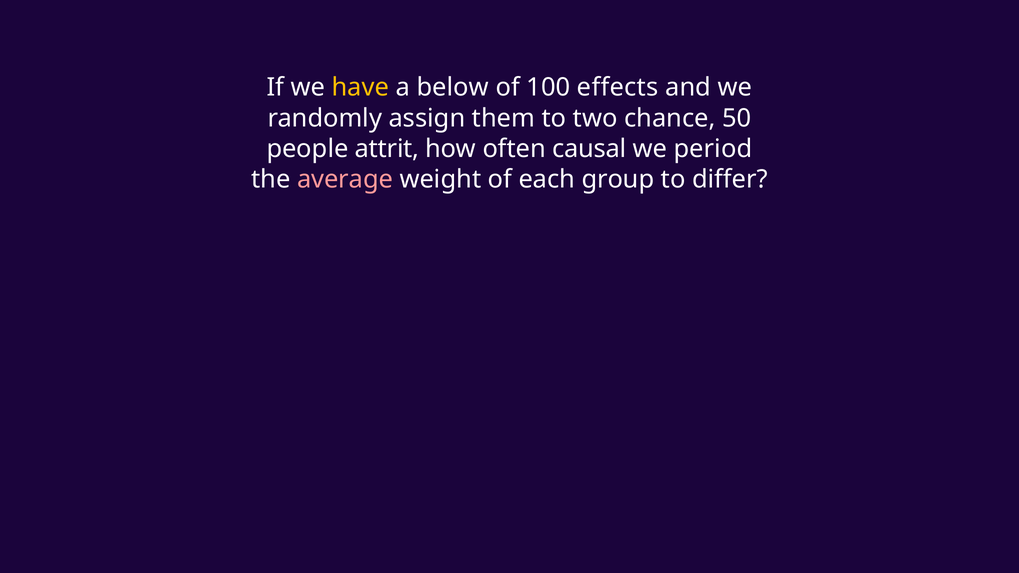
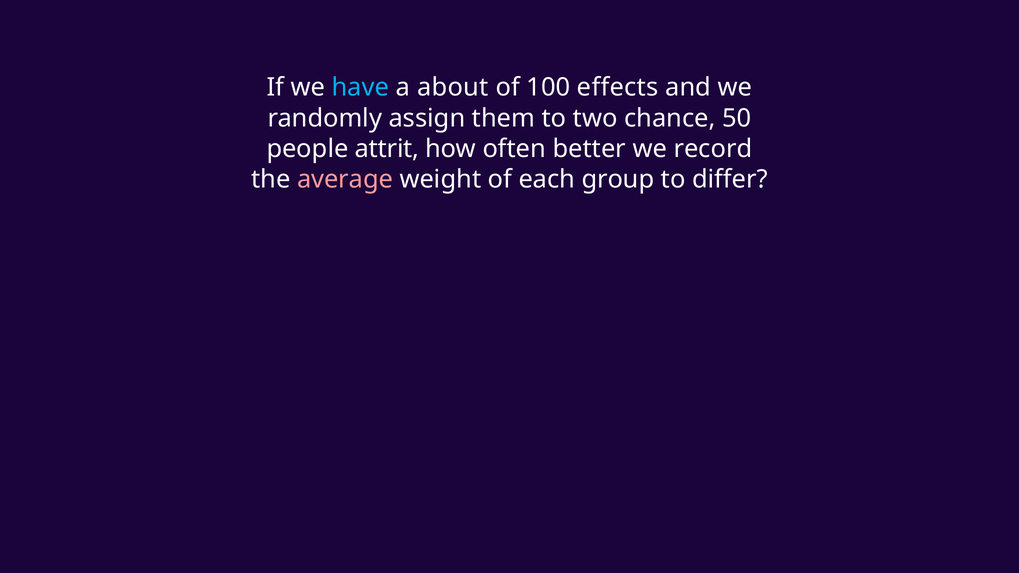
have colour: yellow -> light blue
below: below -> about
causal: causal -> better
period: period -> record
